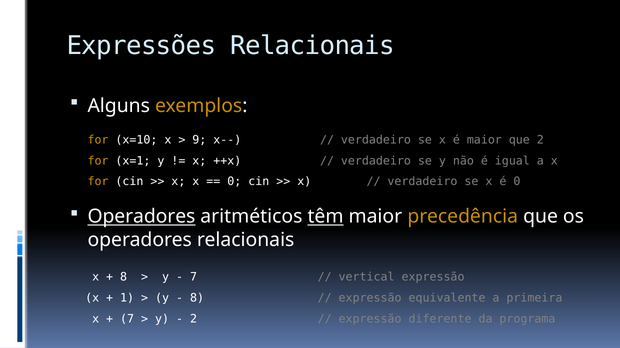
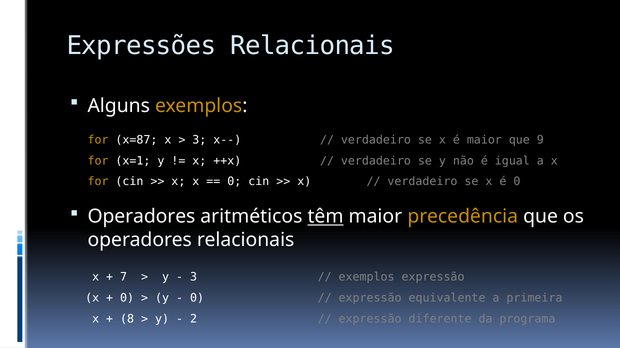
x=10: x=10 -> x=87
9 at (199, 140): 9 -> 3
que 2: 2 -> 9
Operadores at (141, 217) underline: present -> none
8 at (124, 278): 8 -> 7
7 at (194, 278): 7 -> 3
vertical at (367, 278): vertical -> exemplos
1 at (127, 299): 1 -> 0
8 at (197, 299): 8 -> 0
7 at (127, 320): 7 -> 8
